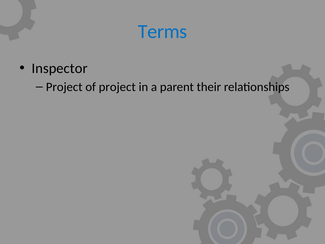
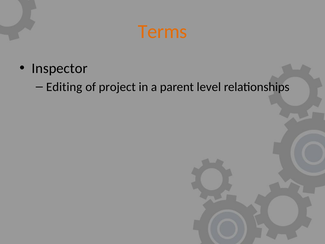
Terms colour: blue -> orange
Project at (64, 87): Project -> Editing
their: their -> level
